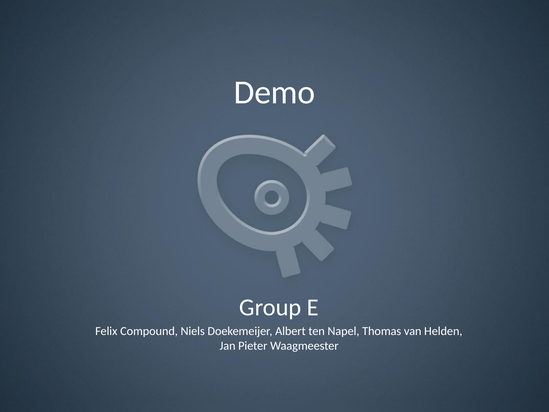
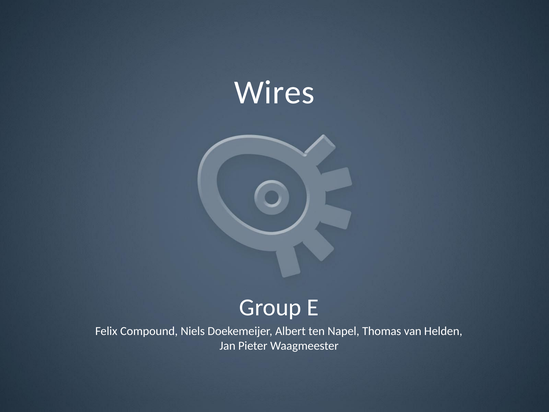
Demo: Demo -> Wires
